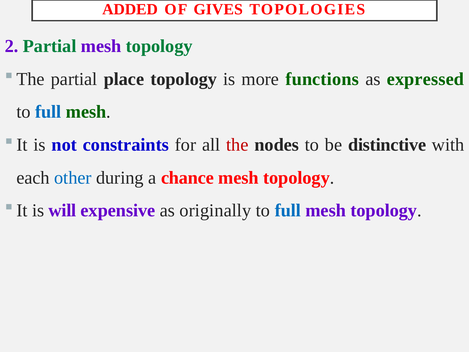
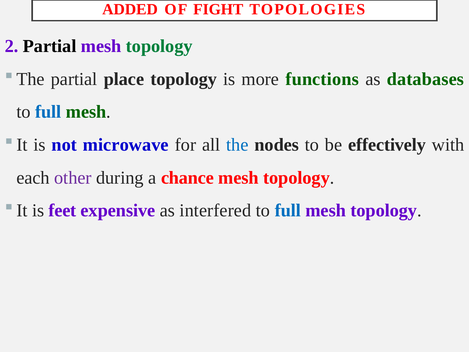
GIVES: GIVES -> FIGHT
Partial at (50, 46) colour: green -> black
expressed: expressed -> databases
constraints: constraints -> microwave
the colour: red -> blue
distinctive: distinctive -> effectively
other colour: blue -> purple
will: will -> feet
originally: originally -> interfered
